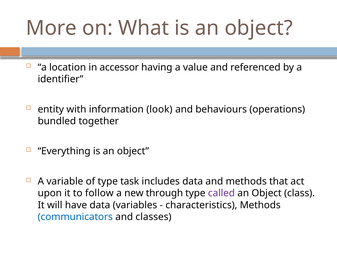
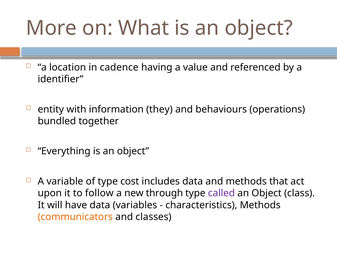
accessor: accessor -> cadence
look: look -> they
task: task -> cost
communicators colour: blue -> orange
